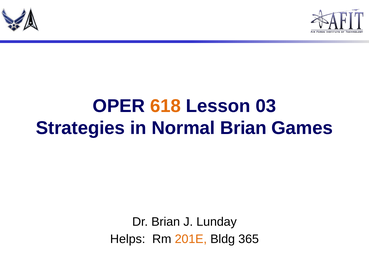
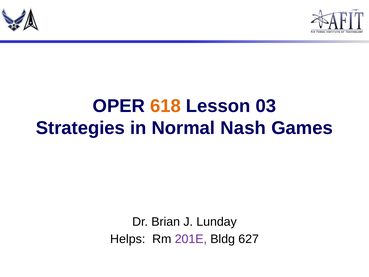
Normal Brian: Brian -> Nash
201E colour: orange -> purple
365: 365 -> 627
